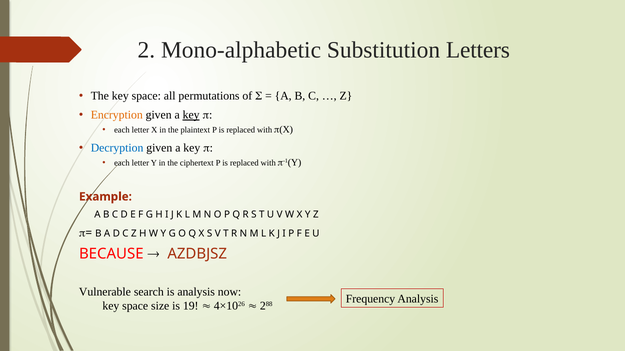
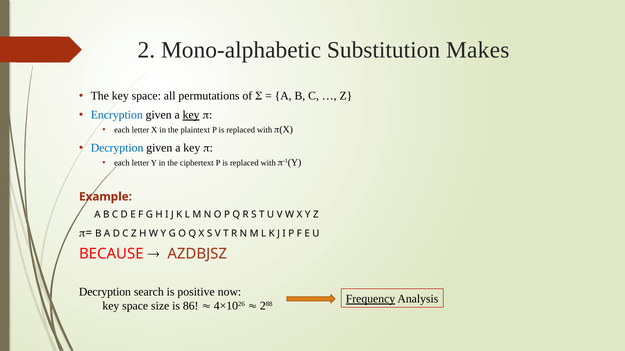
Letters: Letters -> Makes
Encryption colour: orange -> blue
Vulnerable at (105, 292): Vulnerable -> Decryption
is analysis: analysis -> positive
Frequency underline: none -> present
19: 19 -> 86
